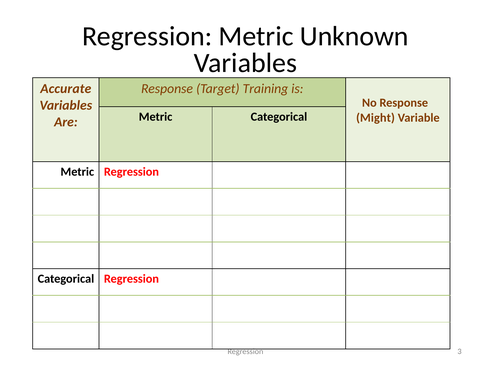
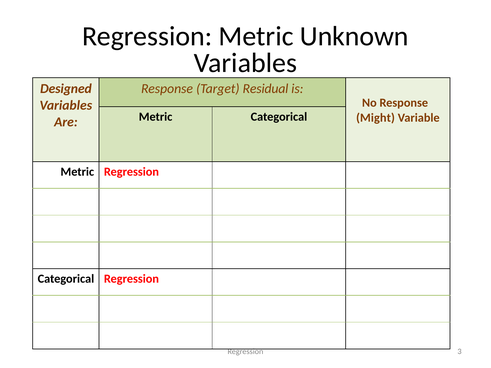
Accurate: Accurate -> Designed
Training: Training -> Residual
